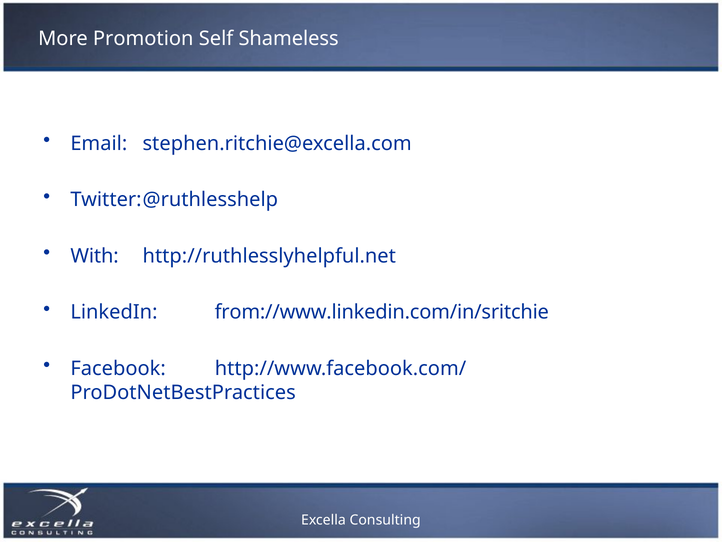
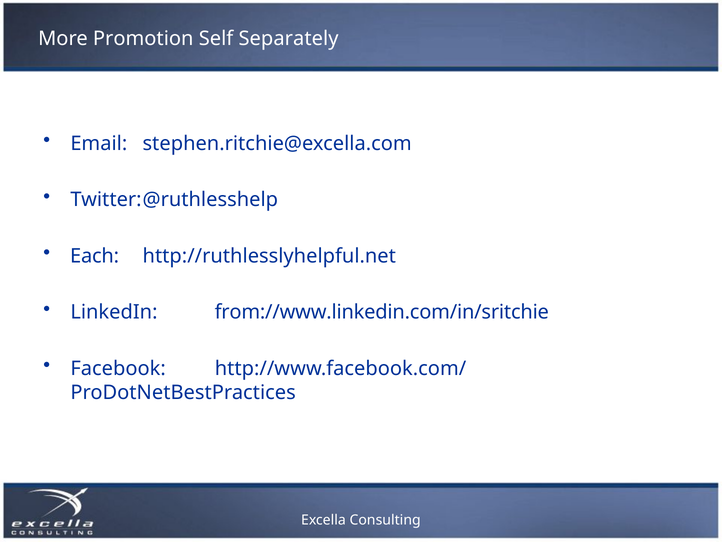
Shameless: Shameless -> Separately
With: With -> Each
